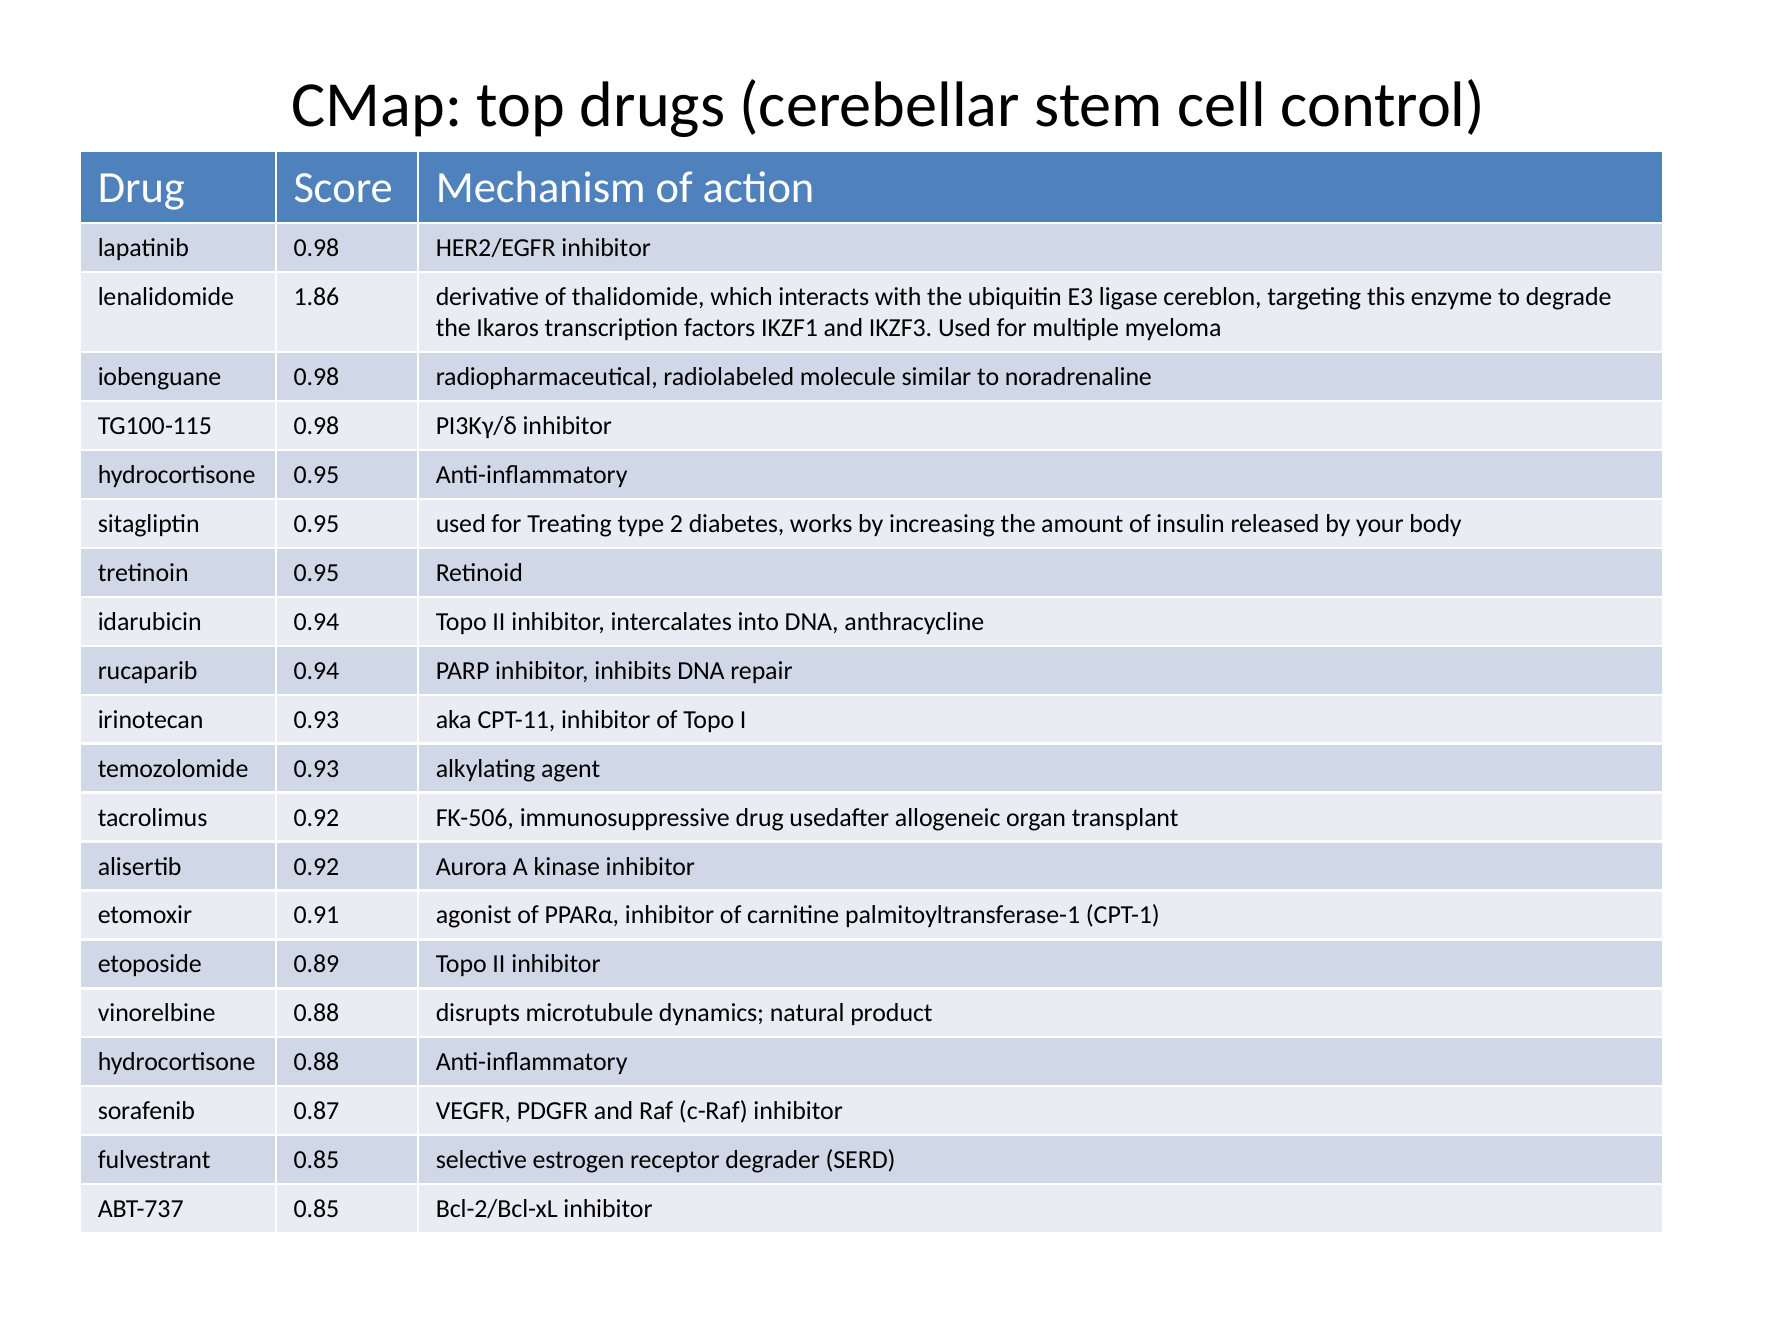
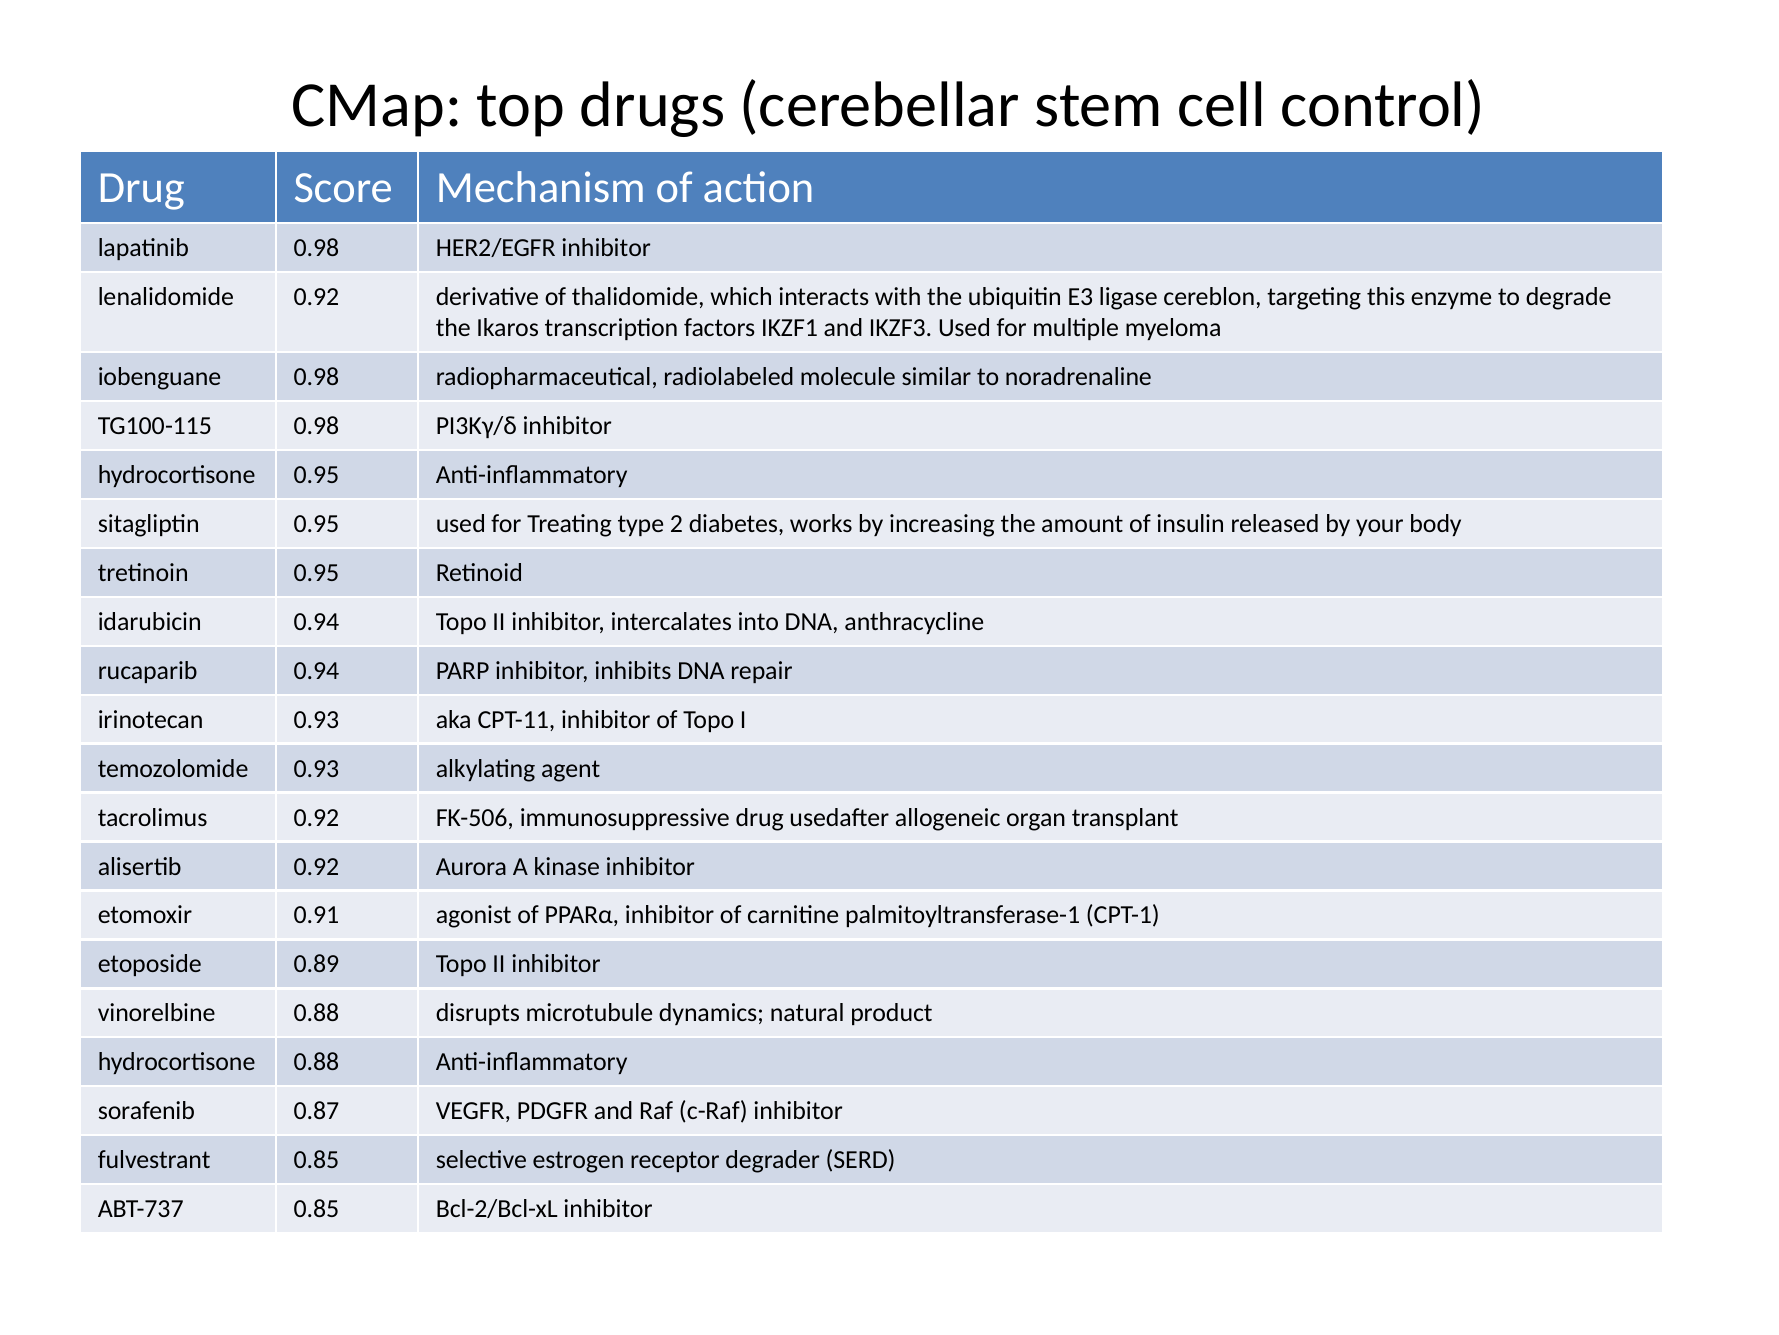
lenalidomide 1.86: 1.86 -> 0.92
